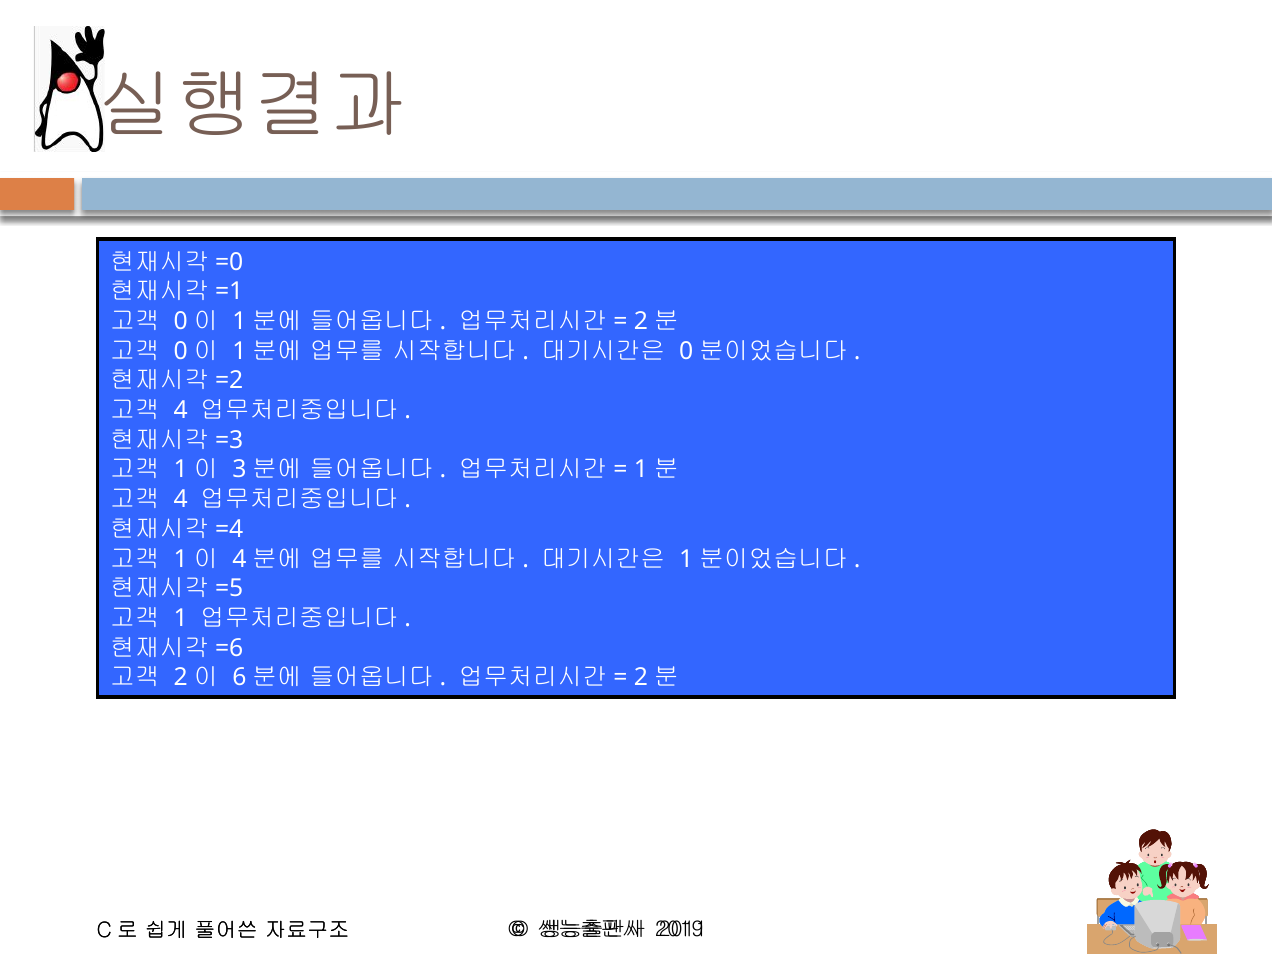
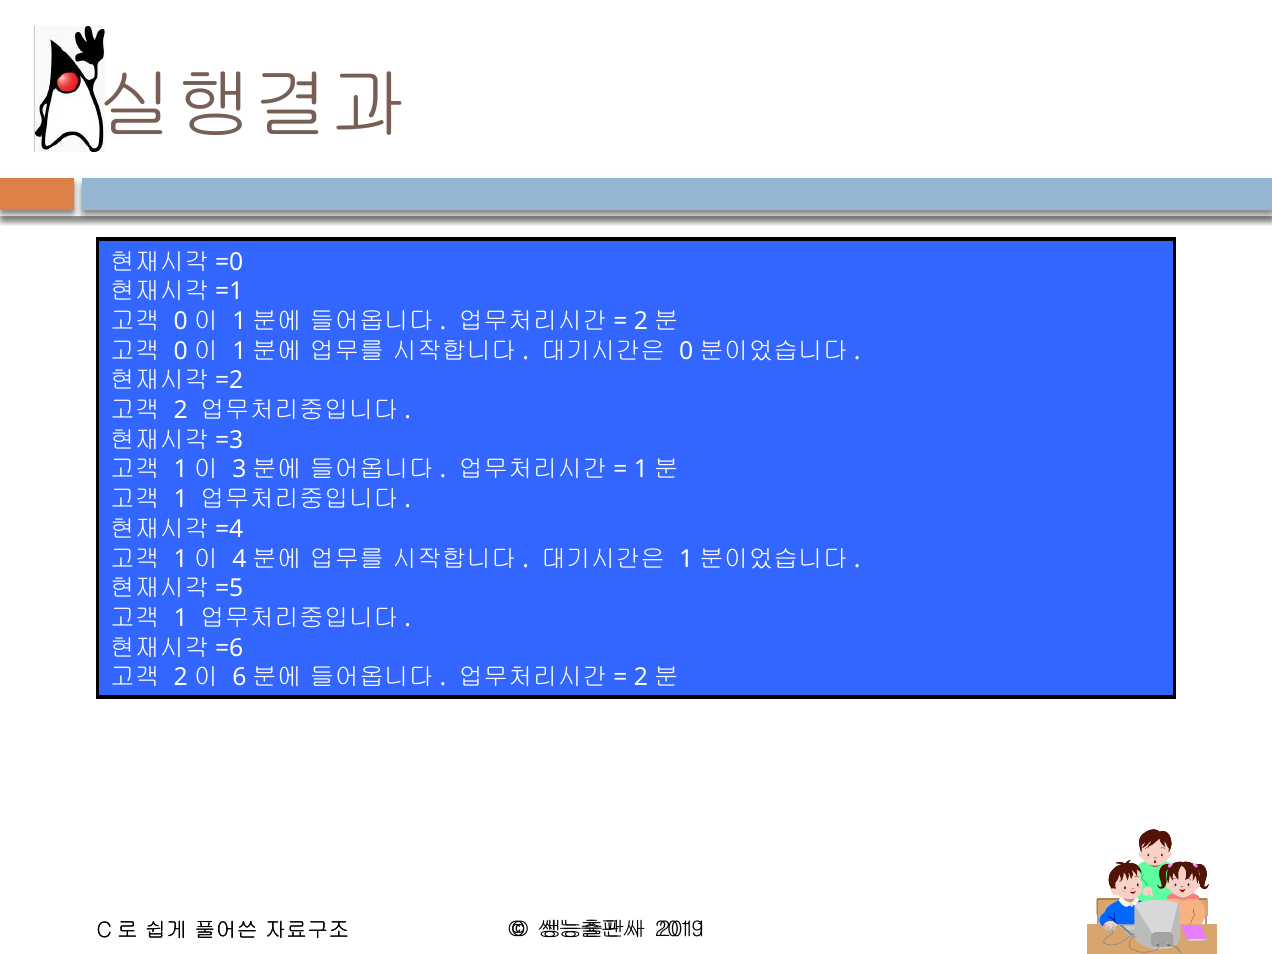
4 at (181, 410): 4 -> 2
4 at (181, 499): 4 -> 1
